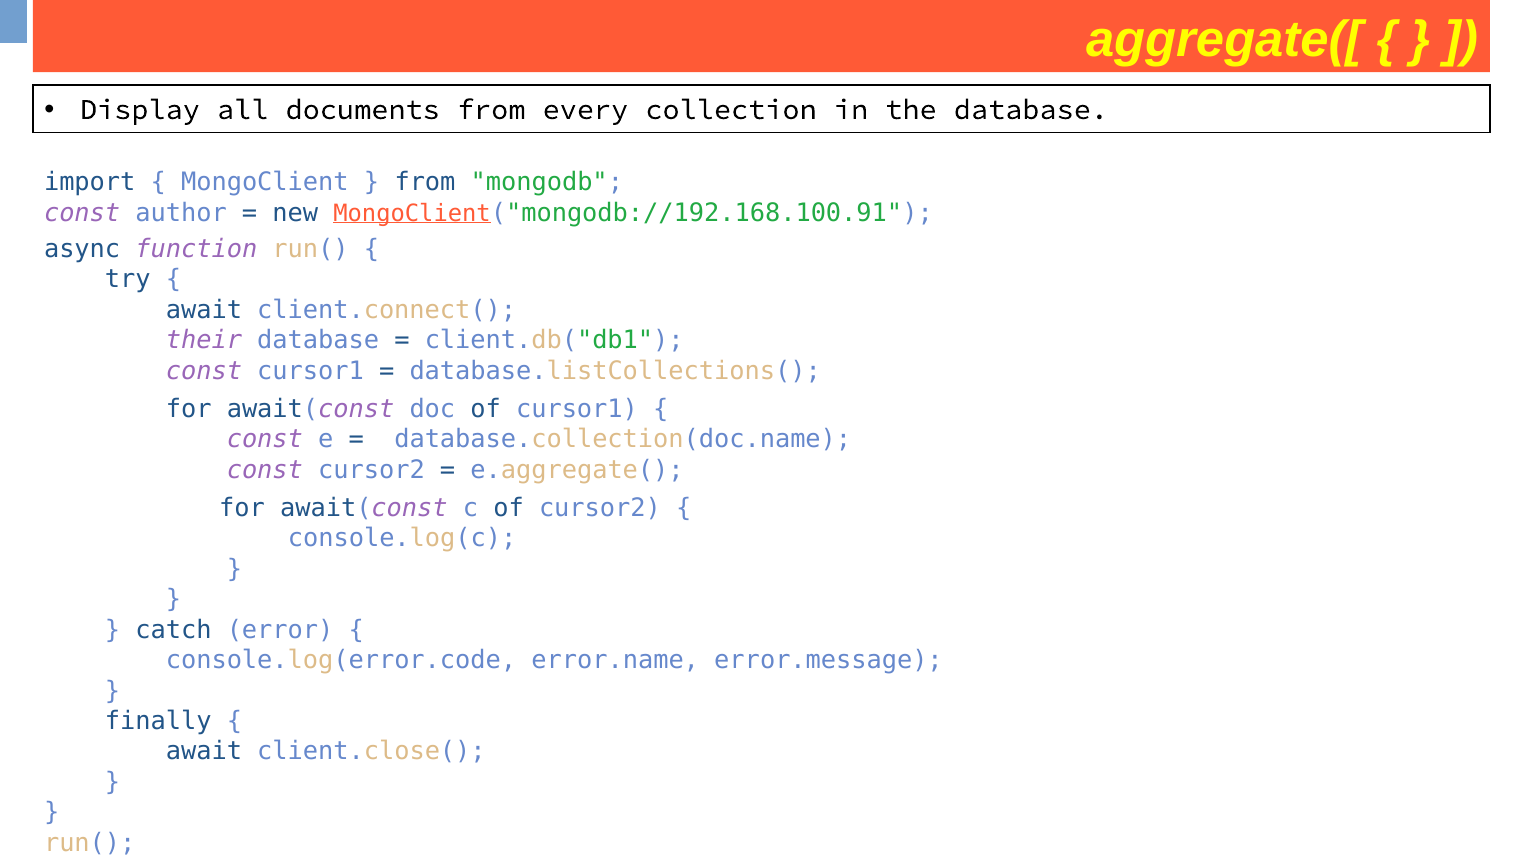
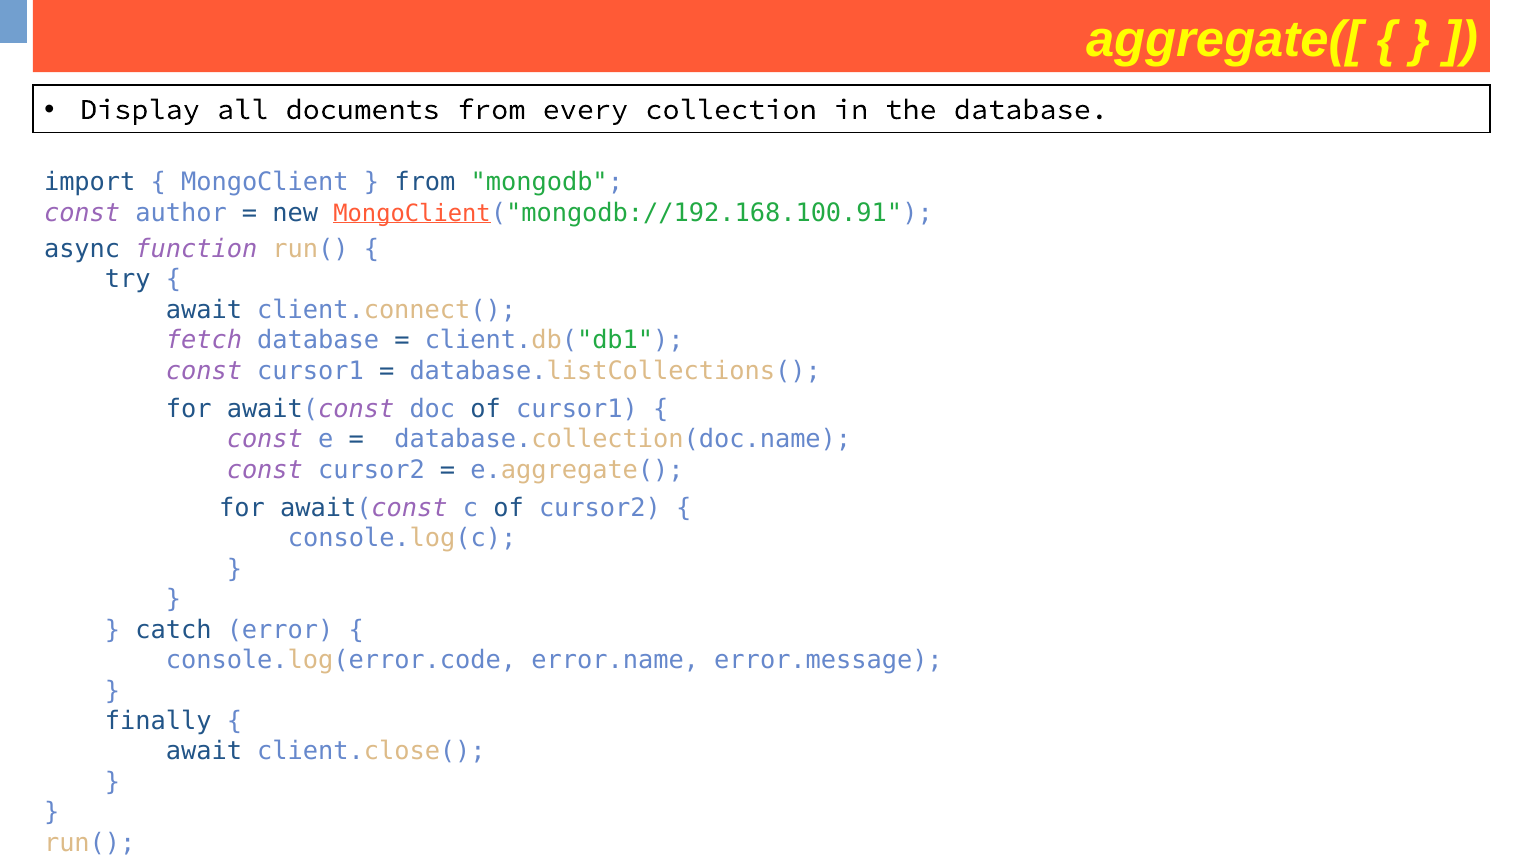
their: their -> fetch
